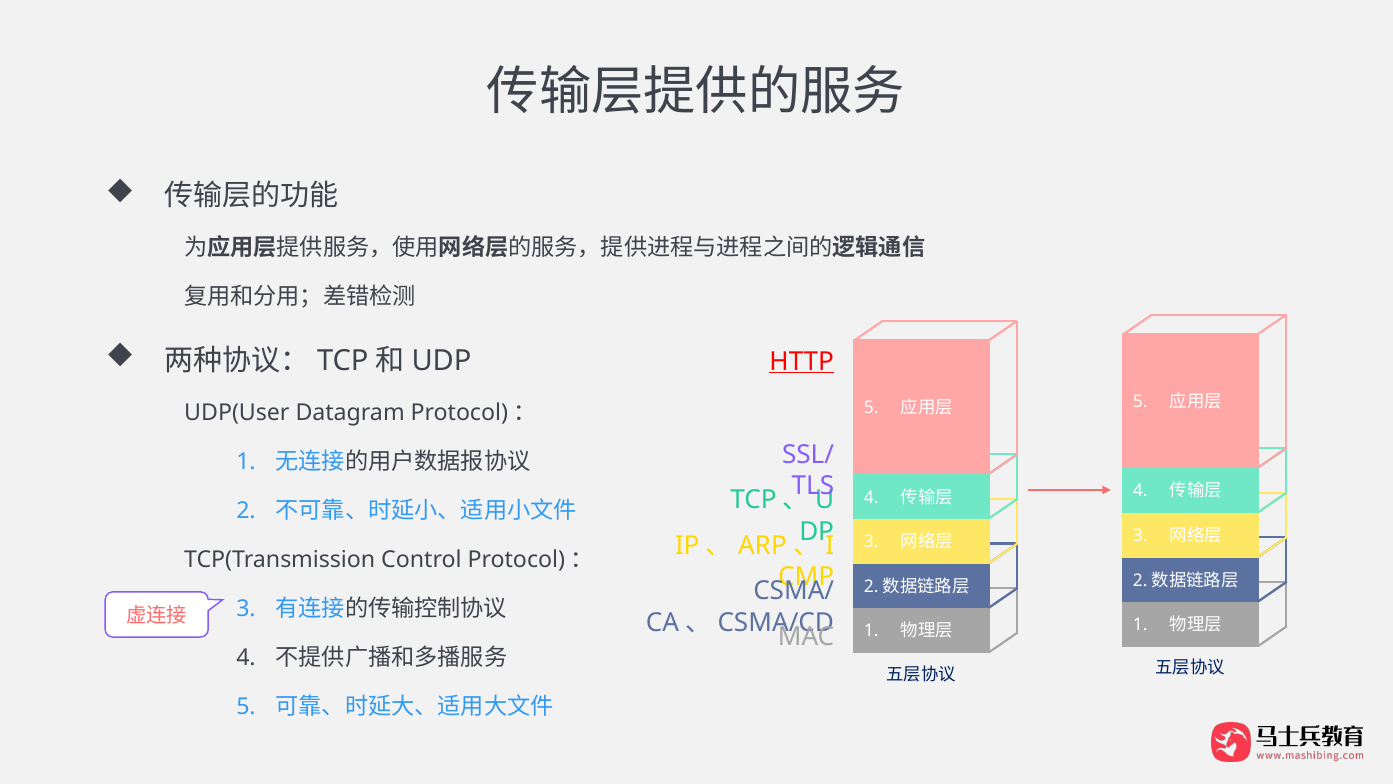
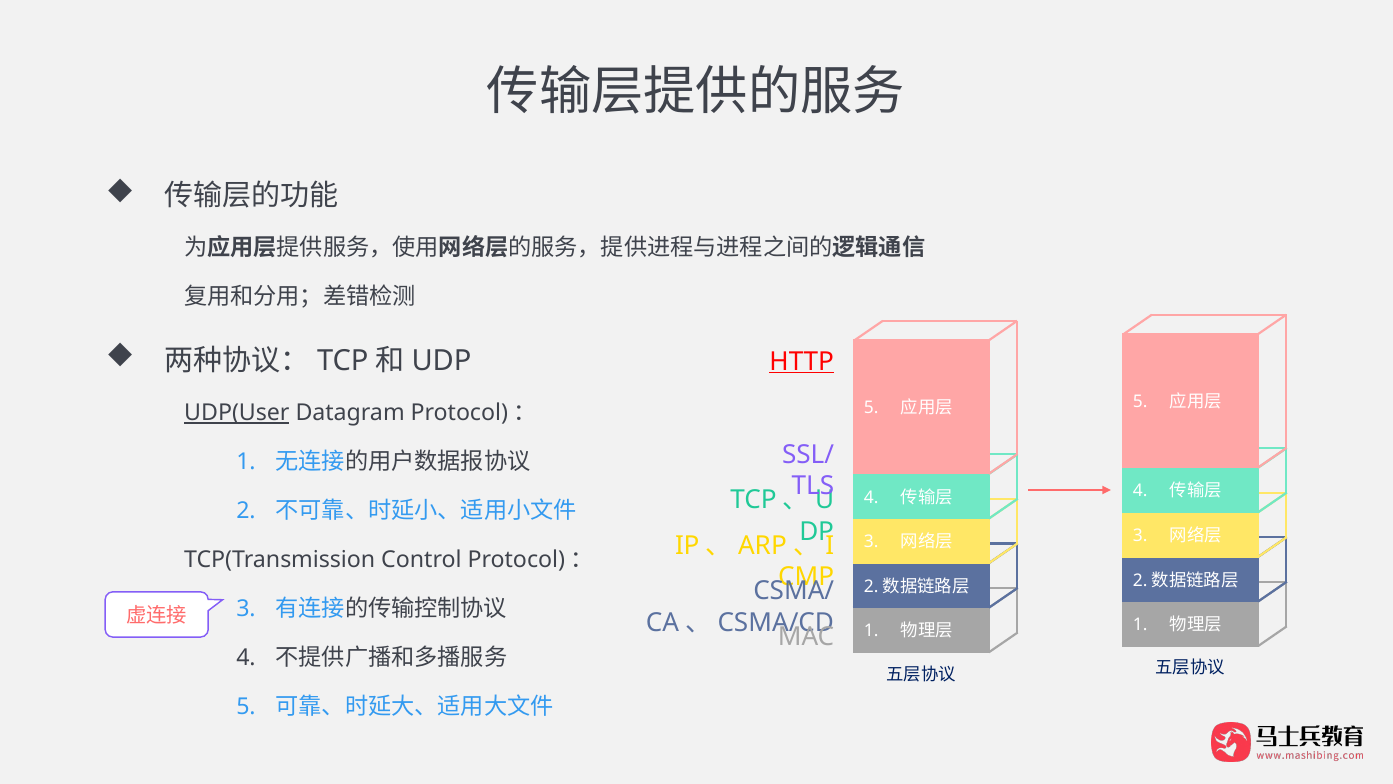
UDP(User underline: none -> present
